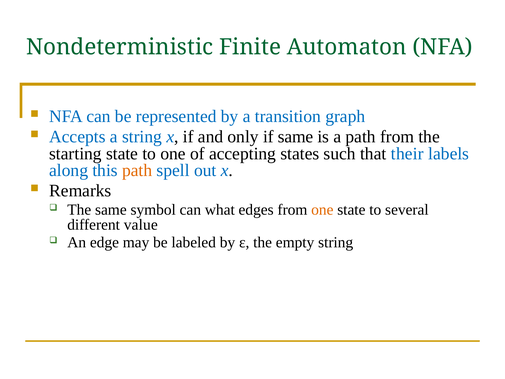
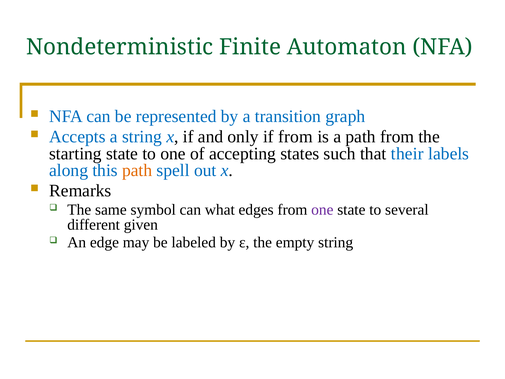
if same: same -> from
one at (322, 210) colour: orange -> purple
value: value -> given
